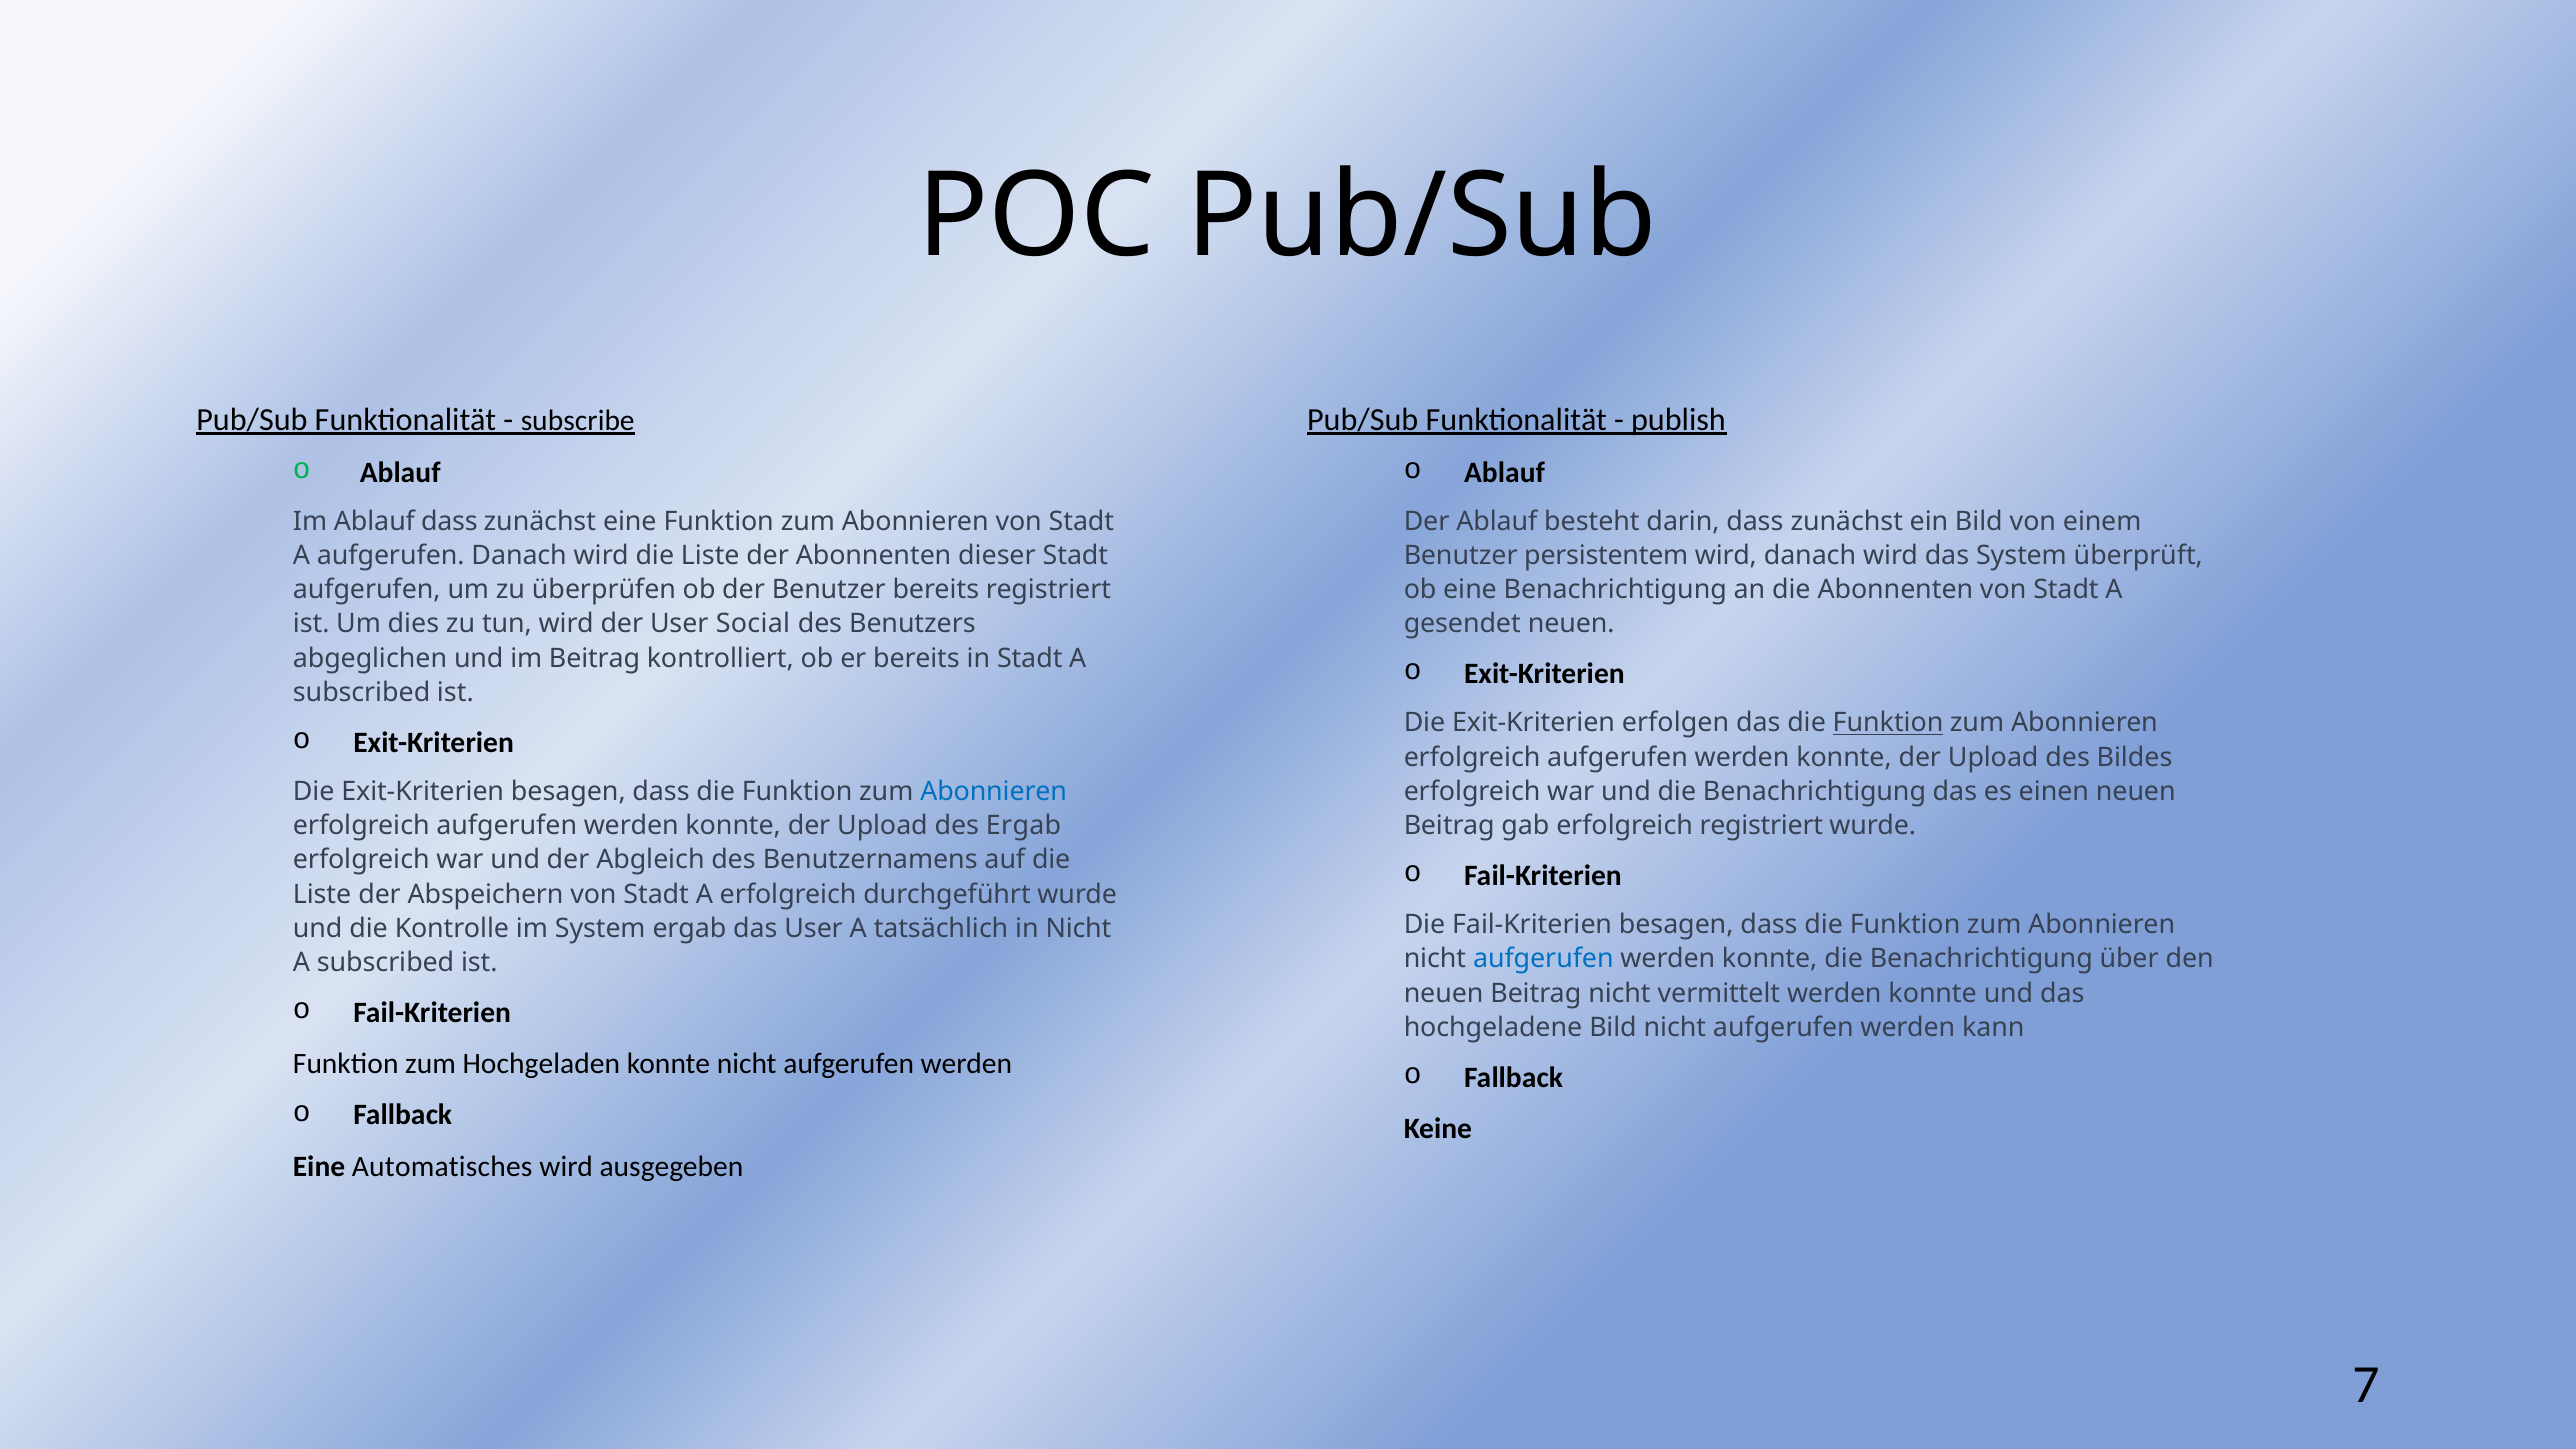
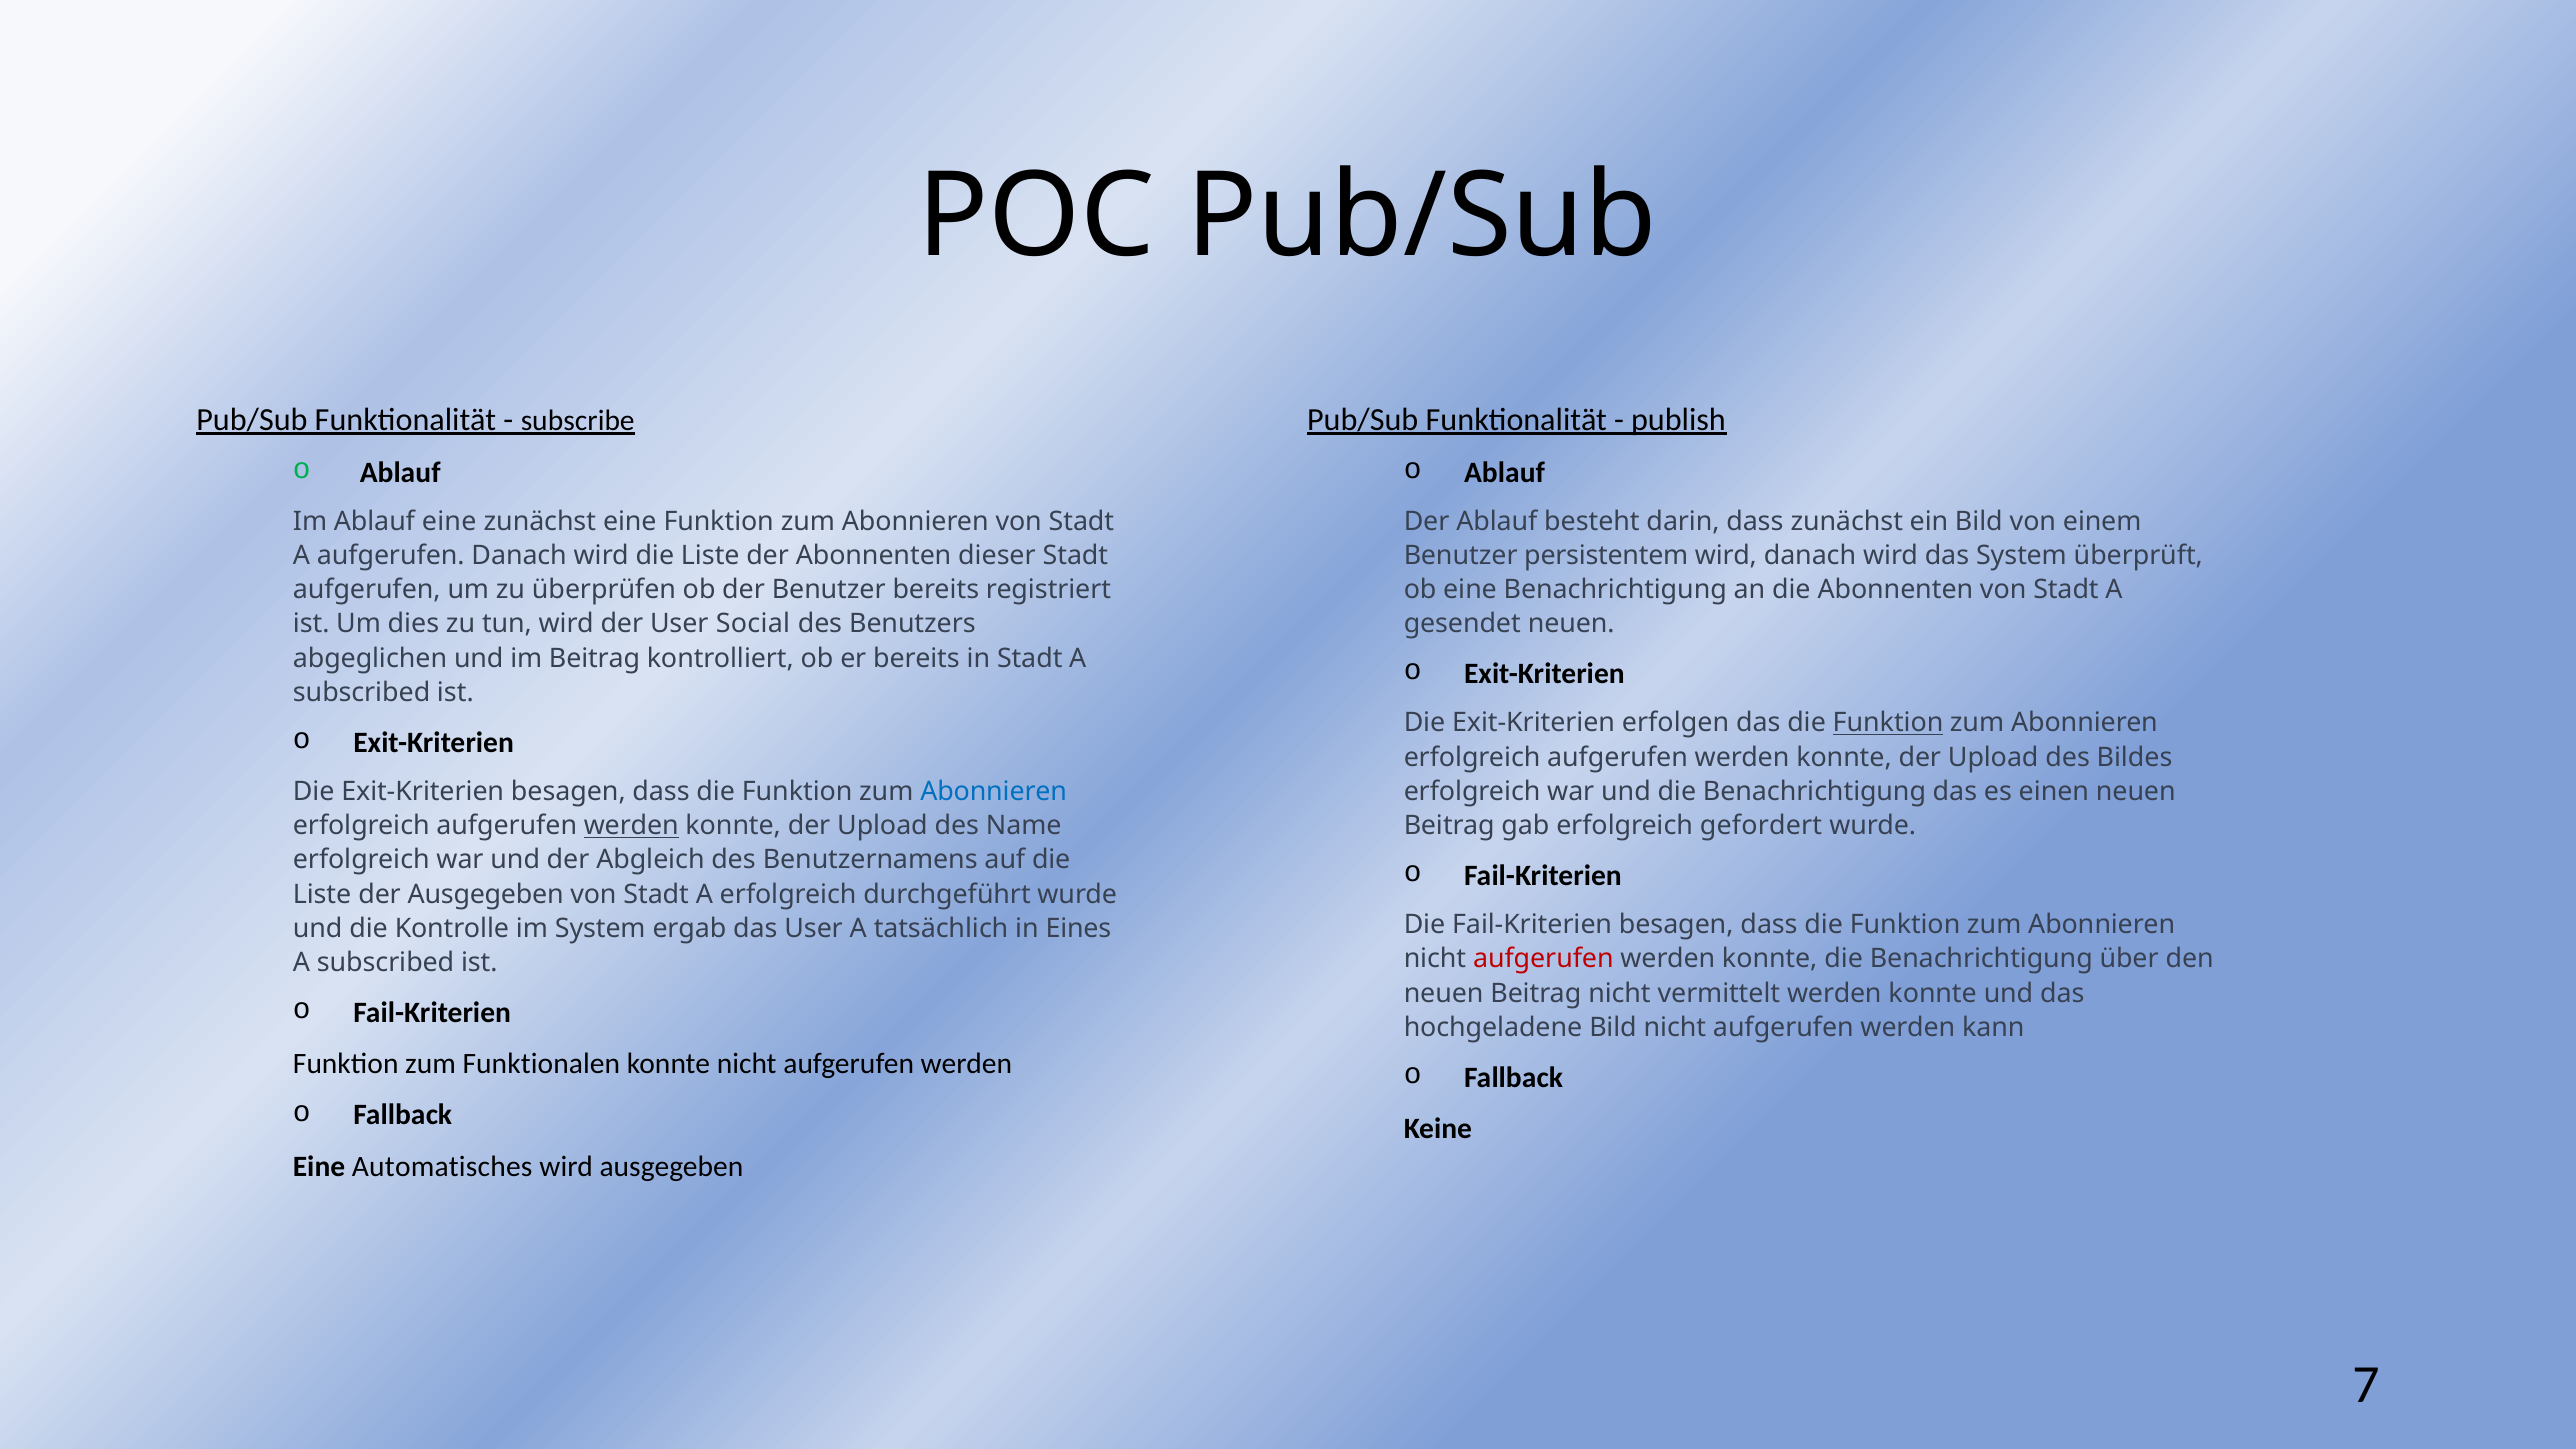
Ablauf dass: dass -> eine
werden at (631, 826) underline: none -> present
des Ergab: Ergab -> Name
erfolgreich registriert: registriert -> gefordert
der Abspeichern: Abspeichern -> Ausgegeben
in Nicht: Nicht -> Eines
aufgerufen at (1543, 959) colour: blue -> red
Hochgeladen: Hochgeladen -> Funktionalen
